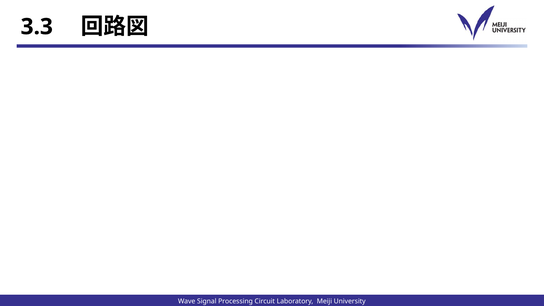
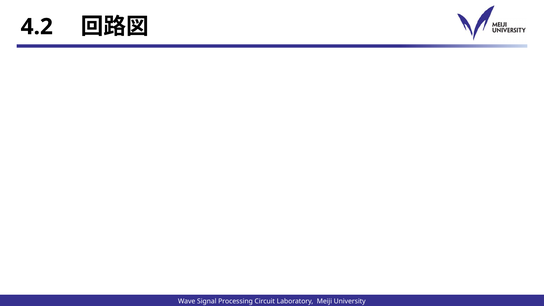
3.3: 3.3 -> 4.2
